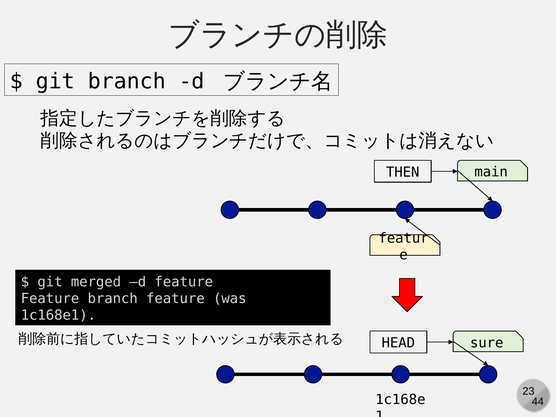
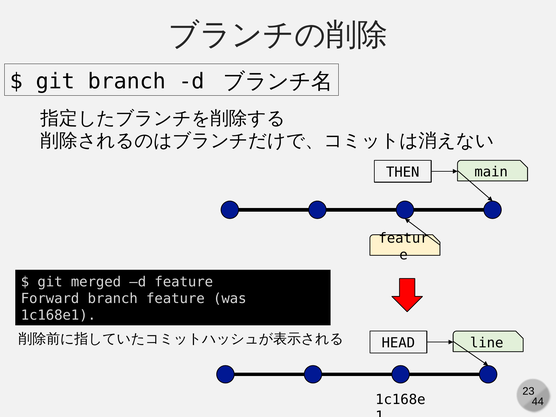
Feature at (50, 298): Feature -> Forward
sure: sure -> line
